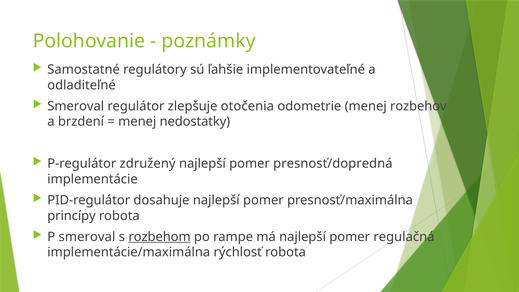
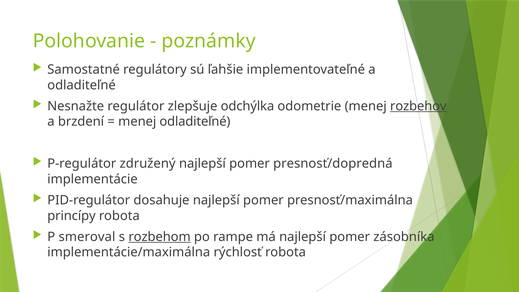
Smeroval at (76, 106): Smeroval -> Nesnažte
otočenia: otočenia -> odchýlka
rozbehov underline: none -> present
menej nedostatky: nedostatky -> odladiteľné
regulačná: regulačná -> zásobníka
